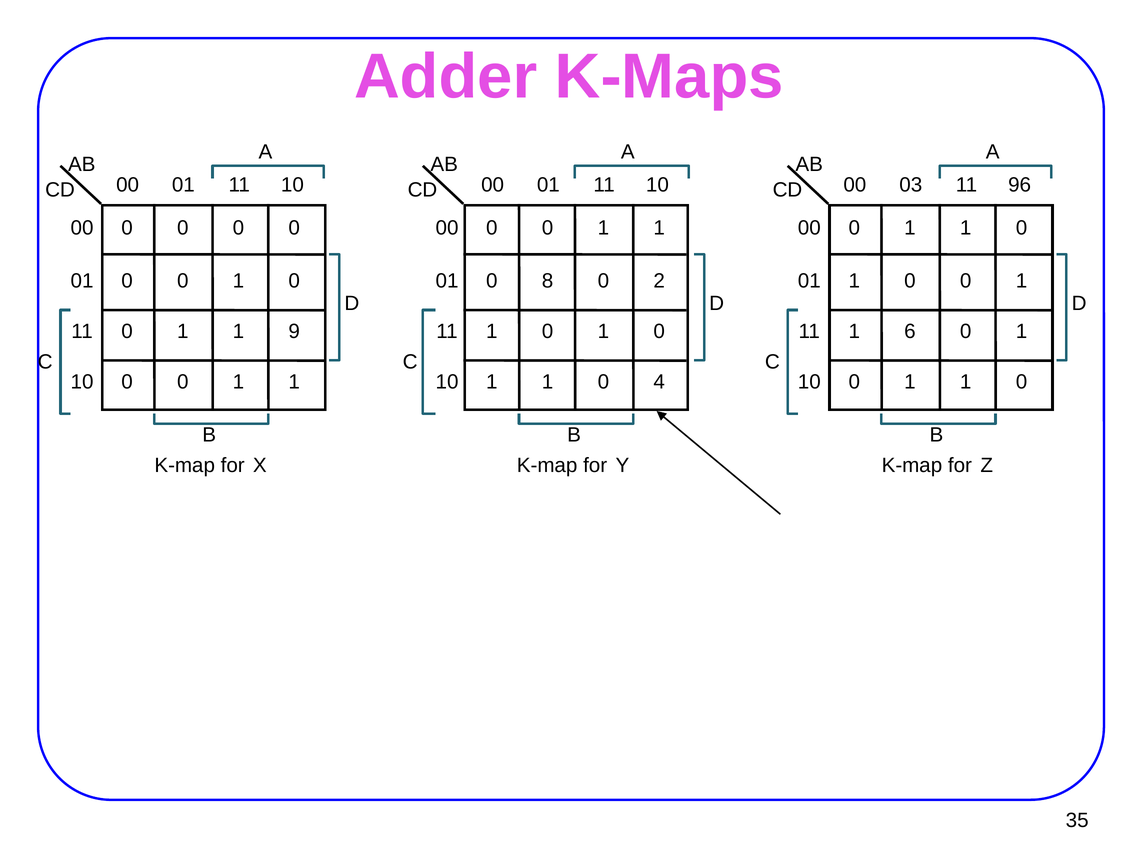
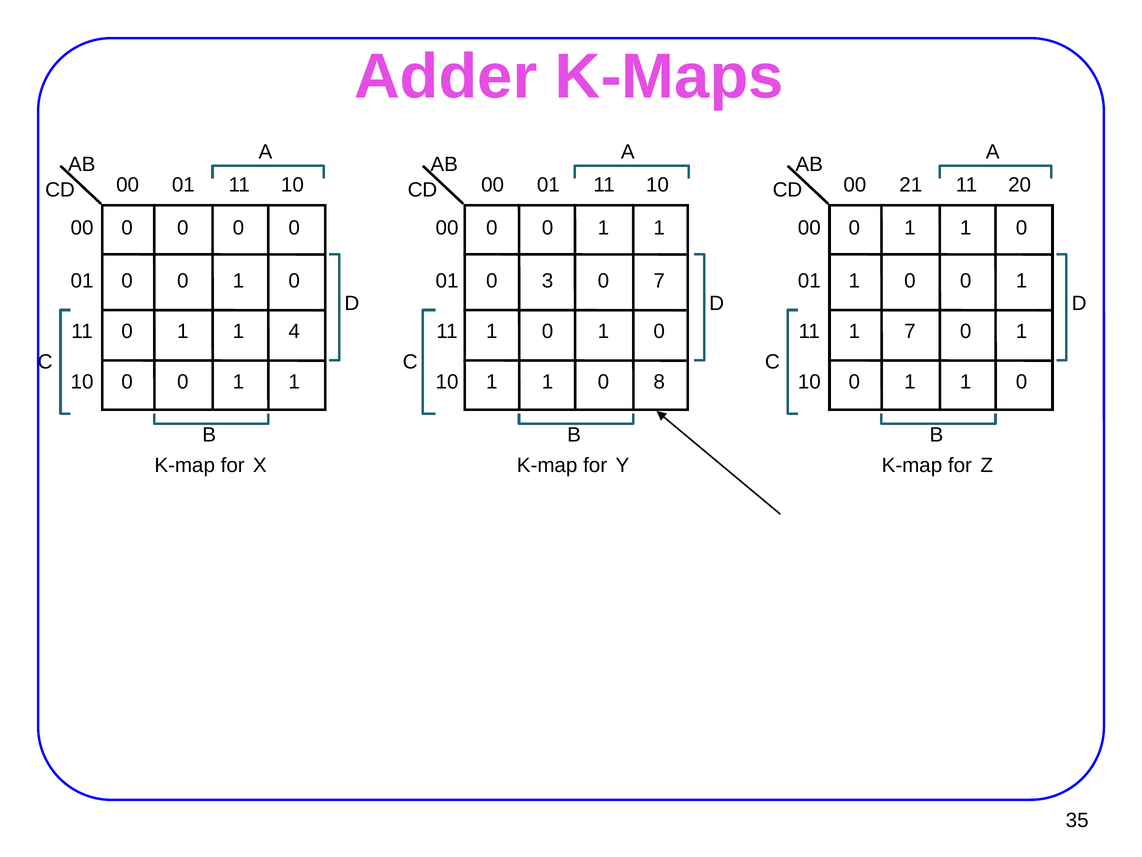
03: 03 -> 21
96: 96 -> 20
8: 8 -> 3
0 2: 2 -> 7
9: 9 -> 4
1 6: 6 -> 7
4: 4 -> 8
